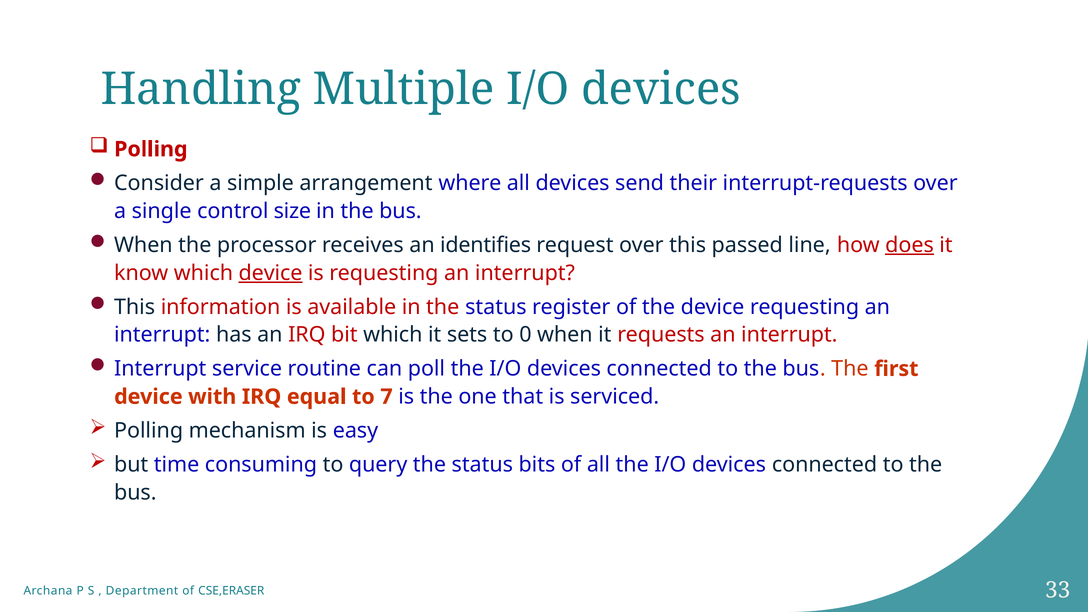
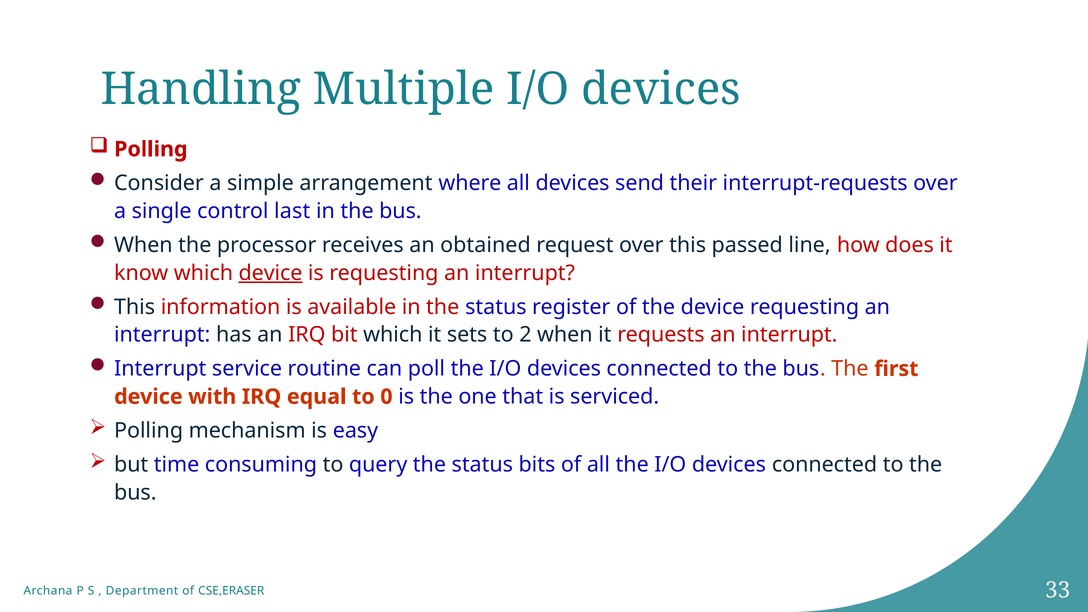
size: size -> last
identifies: identifies -> obtained
does underline: present -> none
0: 0 -> 2
7: 7 -> 0
